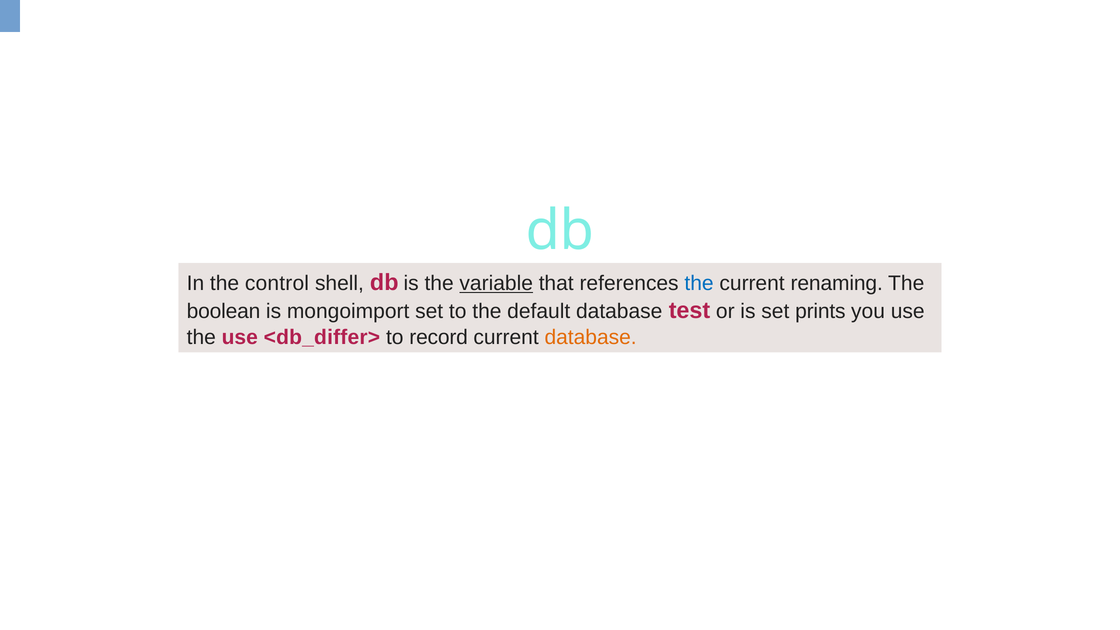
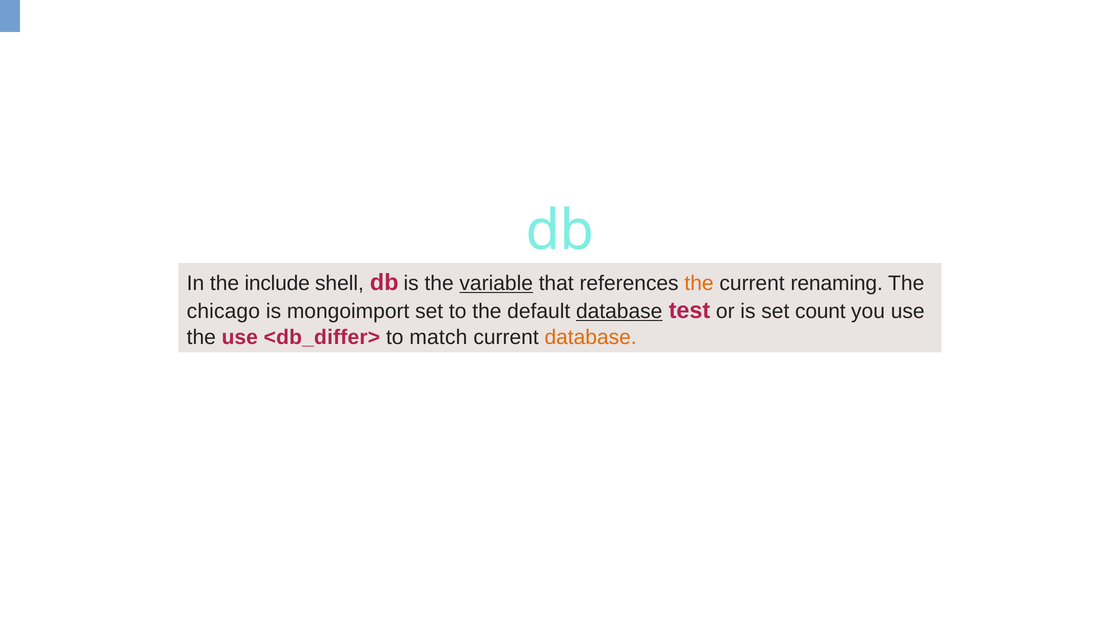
control: control -> include
the at (699, 283) colour: blue -> orange
boolean: boolean -> chicago
database at (619, 311) underline: none -> present
prints: prints -> count
record: record -> match
